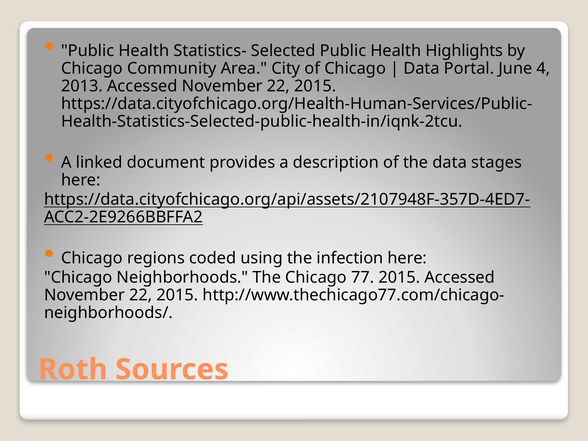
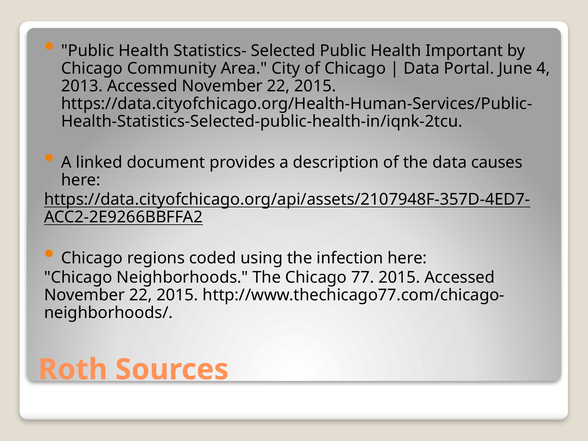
Highlights: Highlights -> Important
stages: stages -> causes
